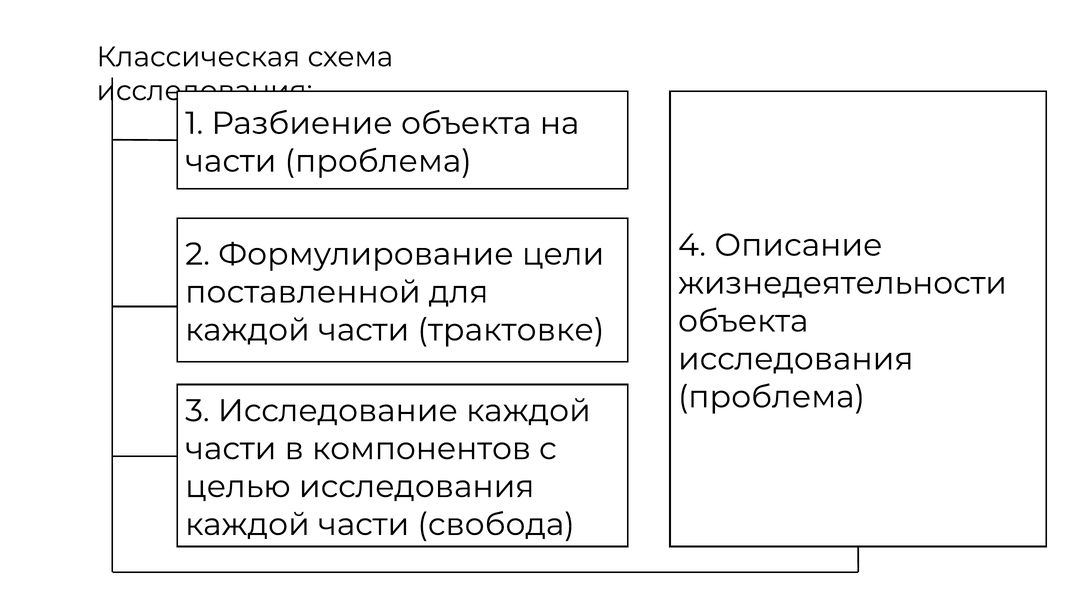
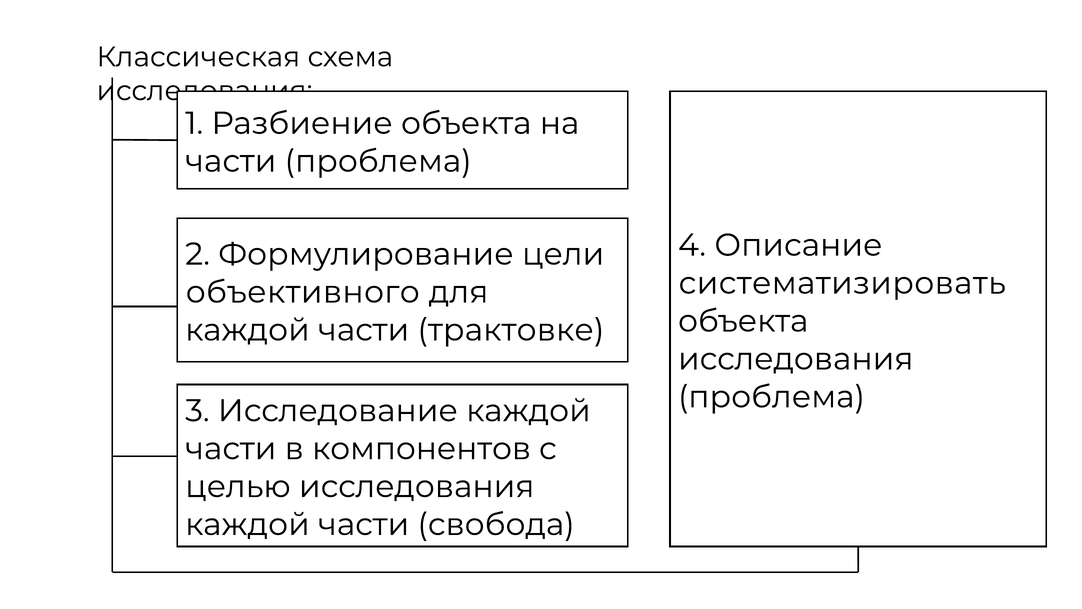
жизнедеятельности: жизнедеятельности -> систематизировать
поставленной: поставленной -> объективного
